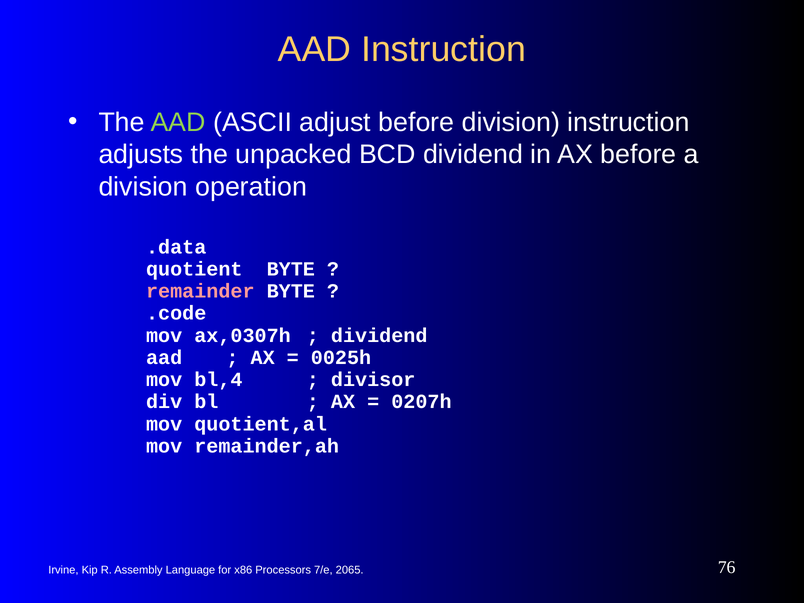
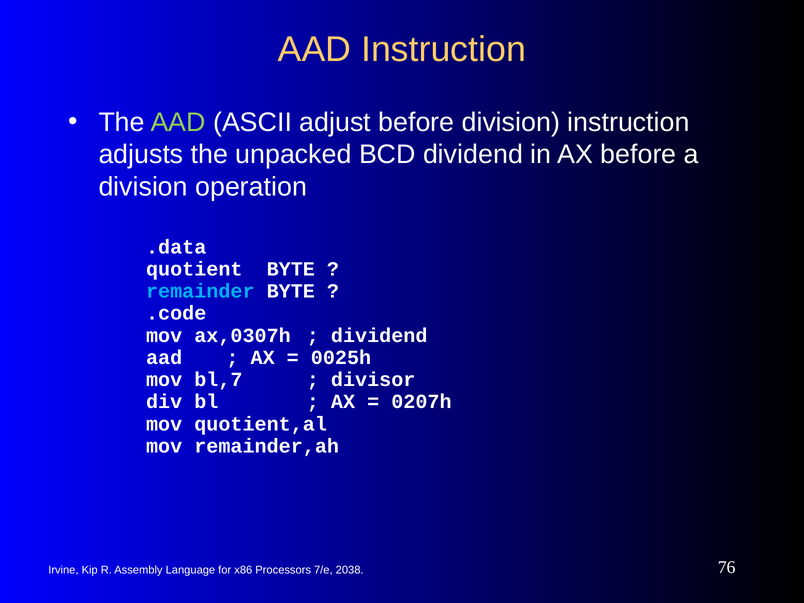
remainder colour: pink -> light blue
bl,4: bl,4 -> bl,7
2065: 2065 -> 2038
